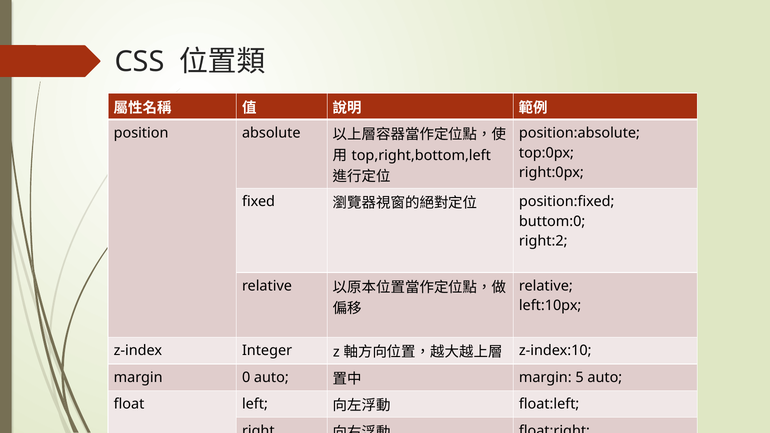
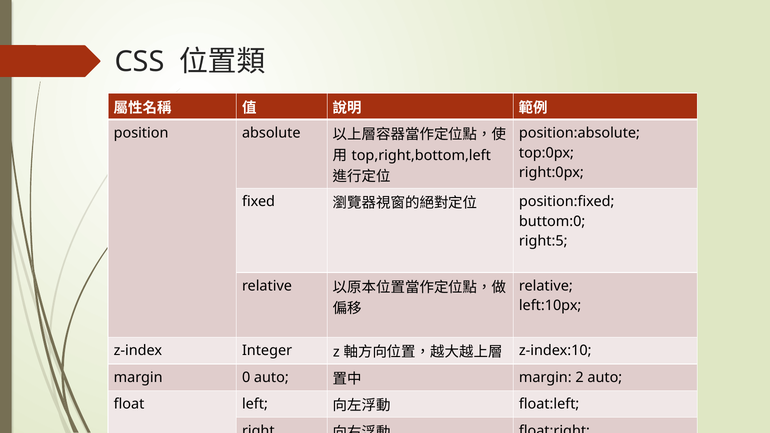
right:2: right:2 -> right:5
5: 5 -> 2
